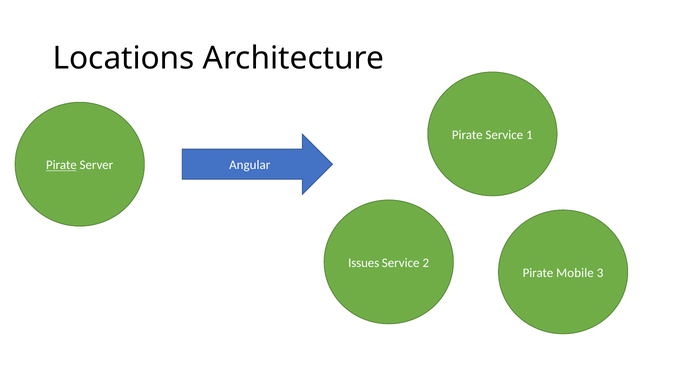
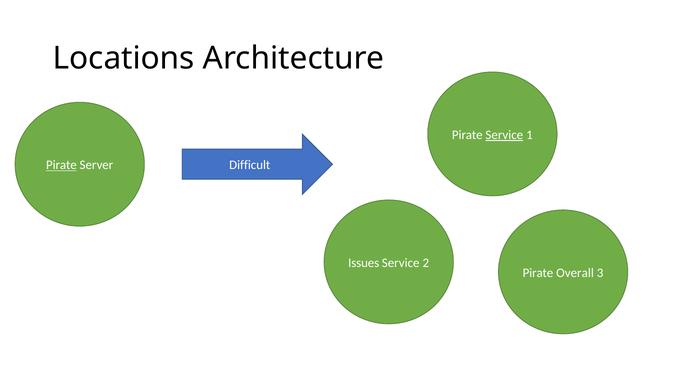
Service at (504, 135) underline: none -> present
Angular: Angular -> Difficult
Mobile: Mobile -> Overall
